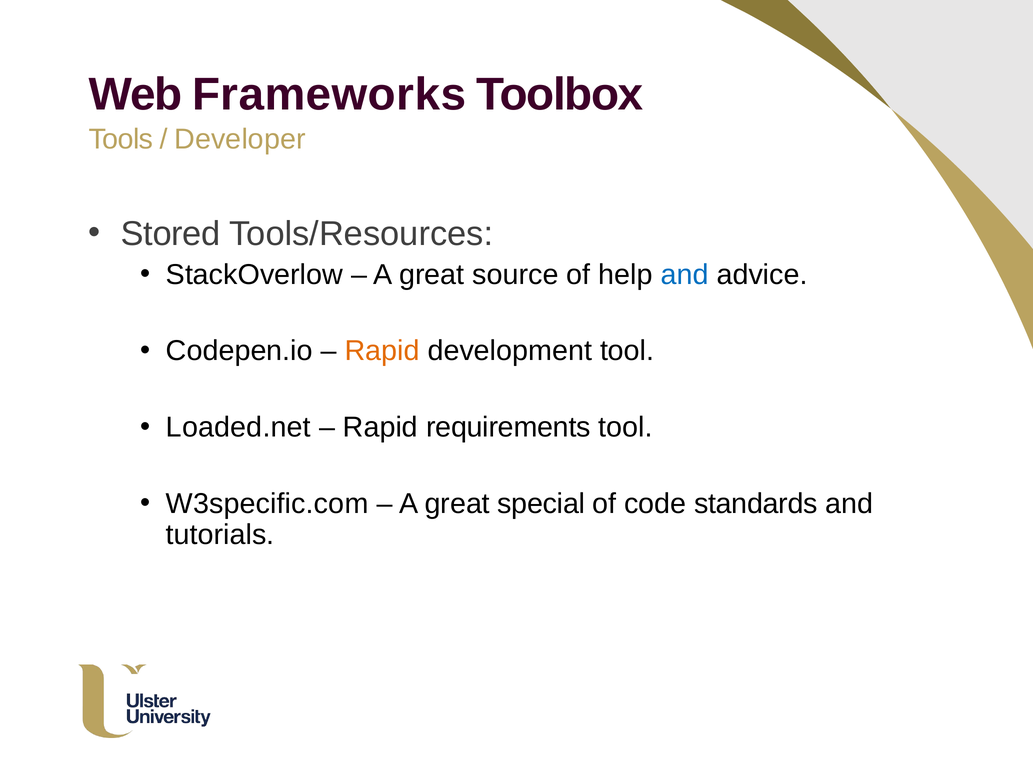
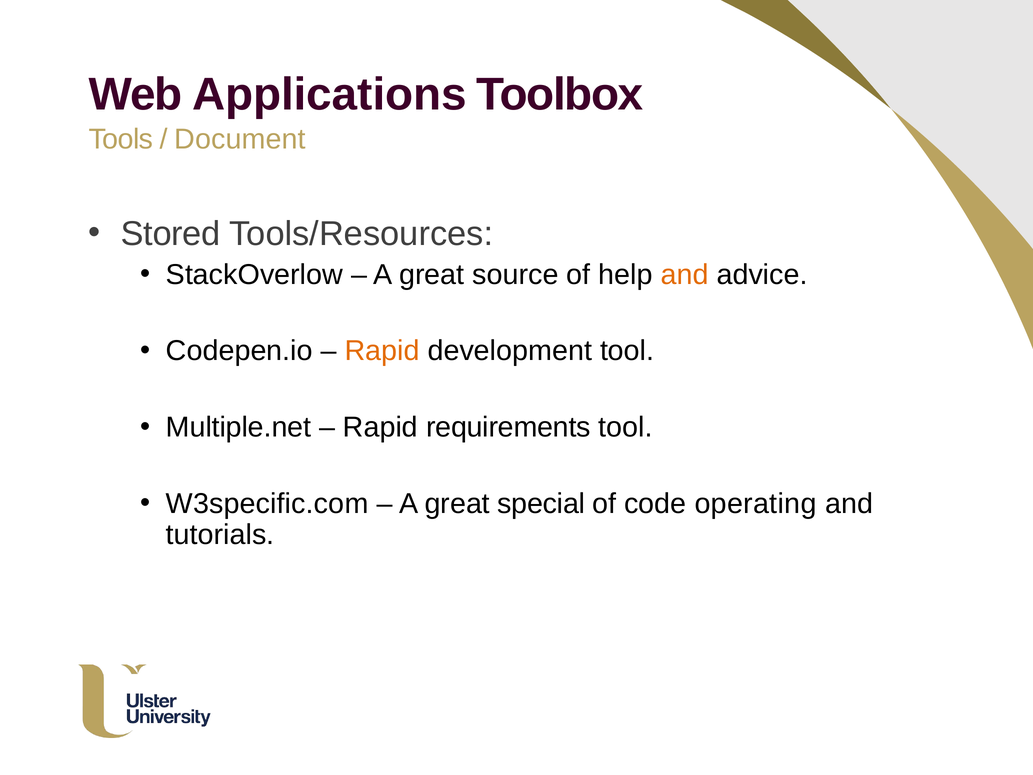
Frameworks: Frameworks -> Applications
Developer: Developer -> Document
and at (685, 274) colour: blue -> orange
Loaded.net: Loaded.net -> Multiple.net
standards: standards -> operating
